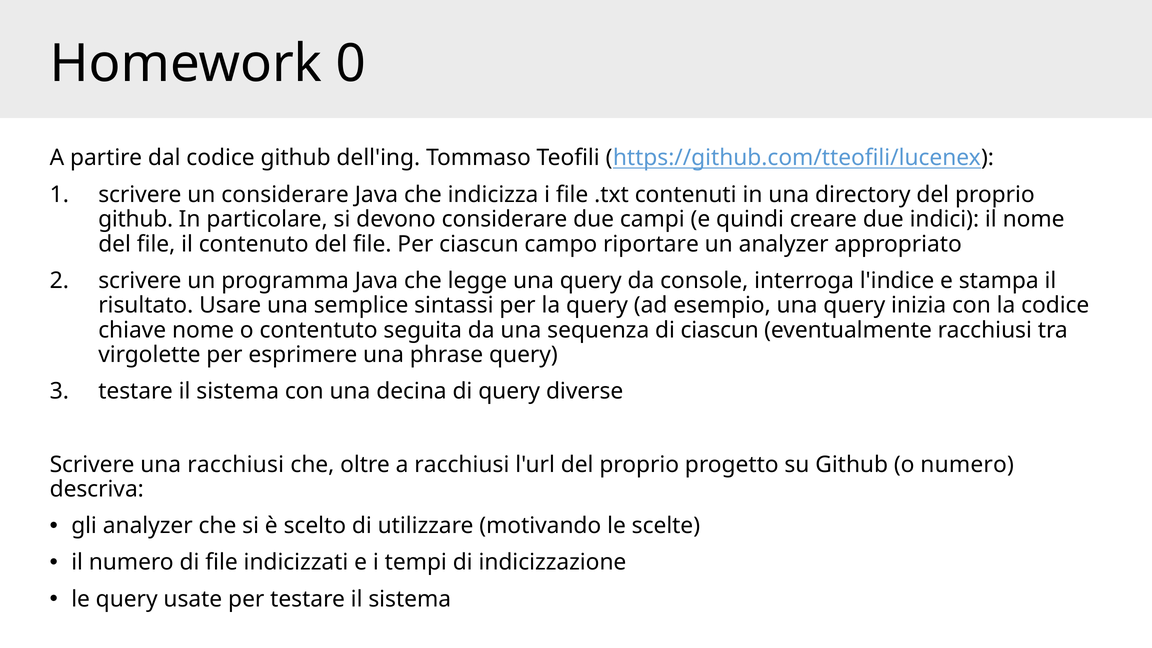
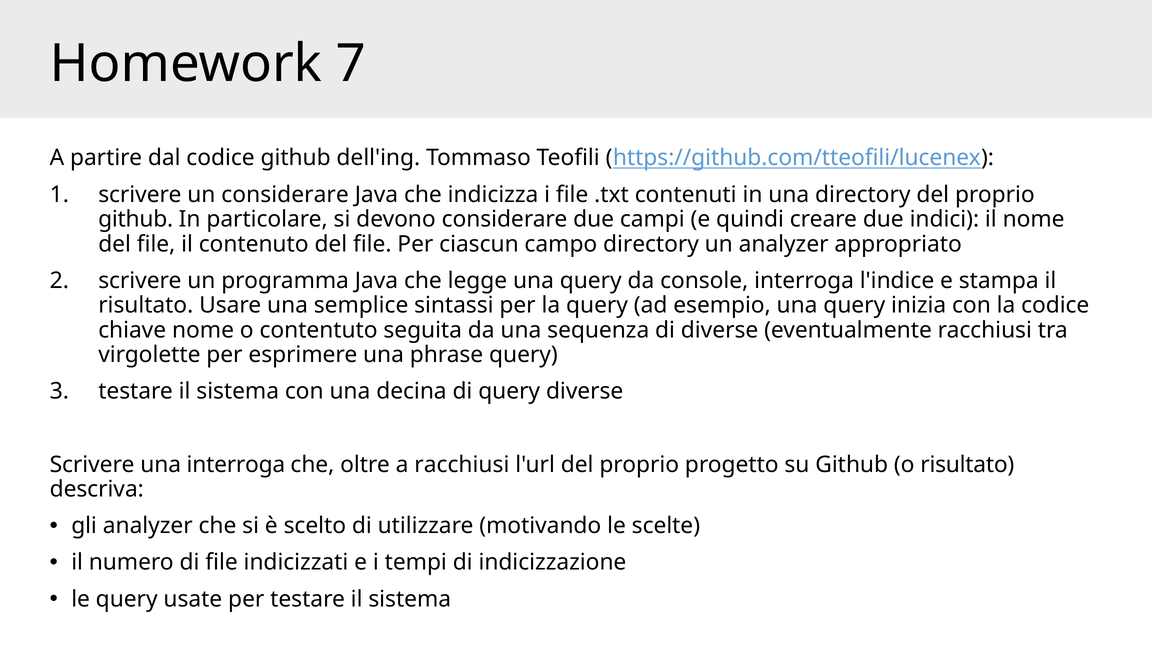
0: 0 -> 7
campo riportare: riportare -> directory
di ciascun: ciascun -> diverse
una racchiusi: racchiusi -> interroga
o numero: numero -> risultato
